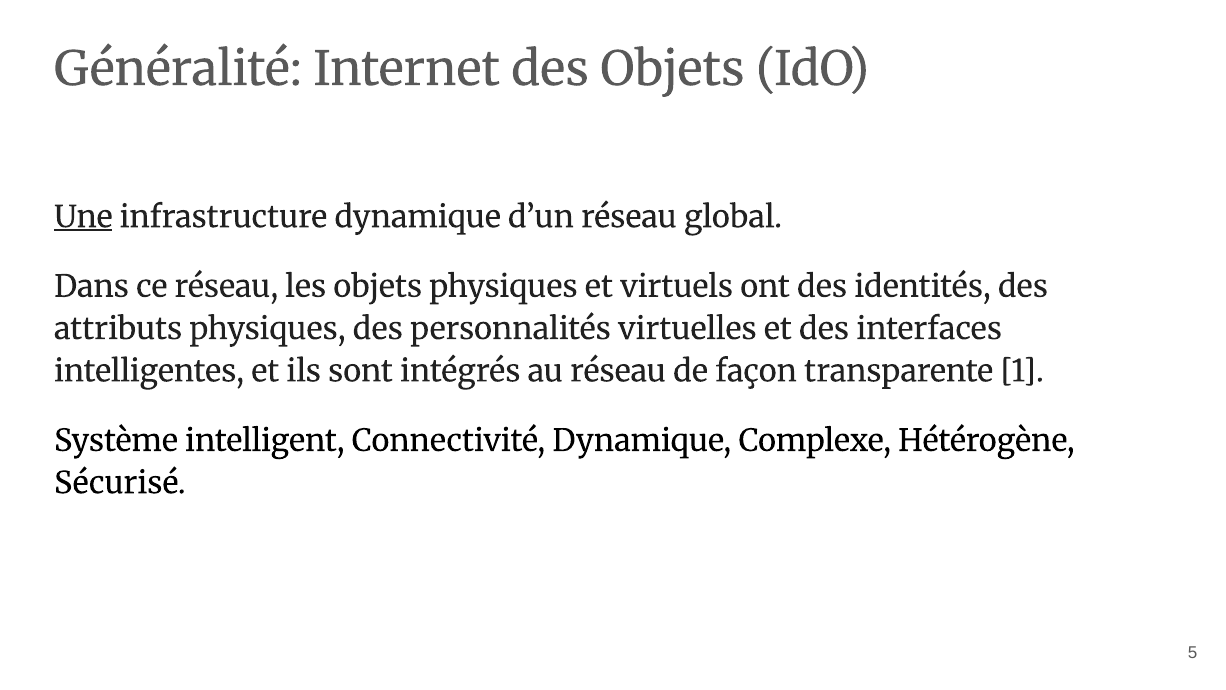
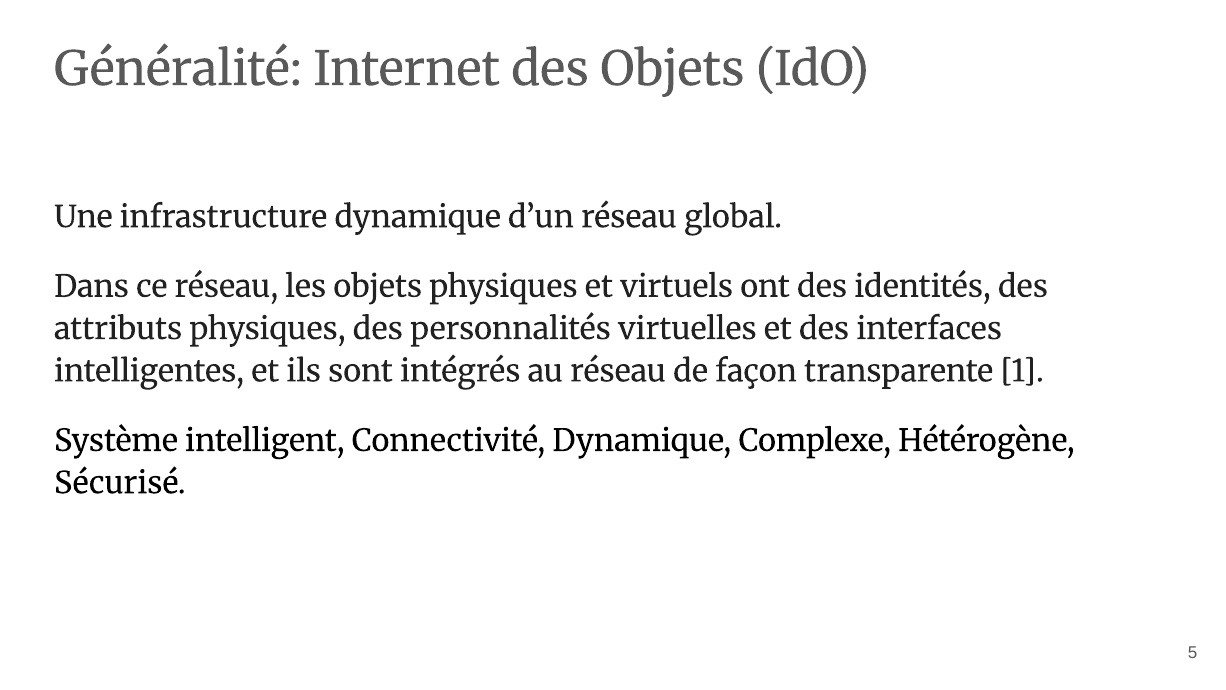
Une underline: present -> none
